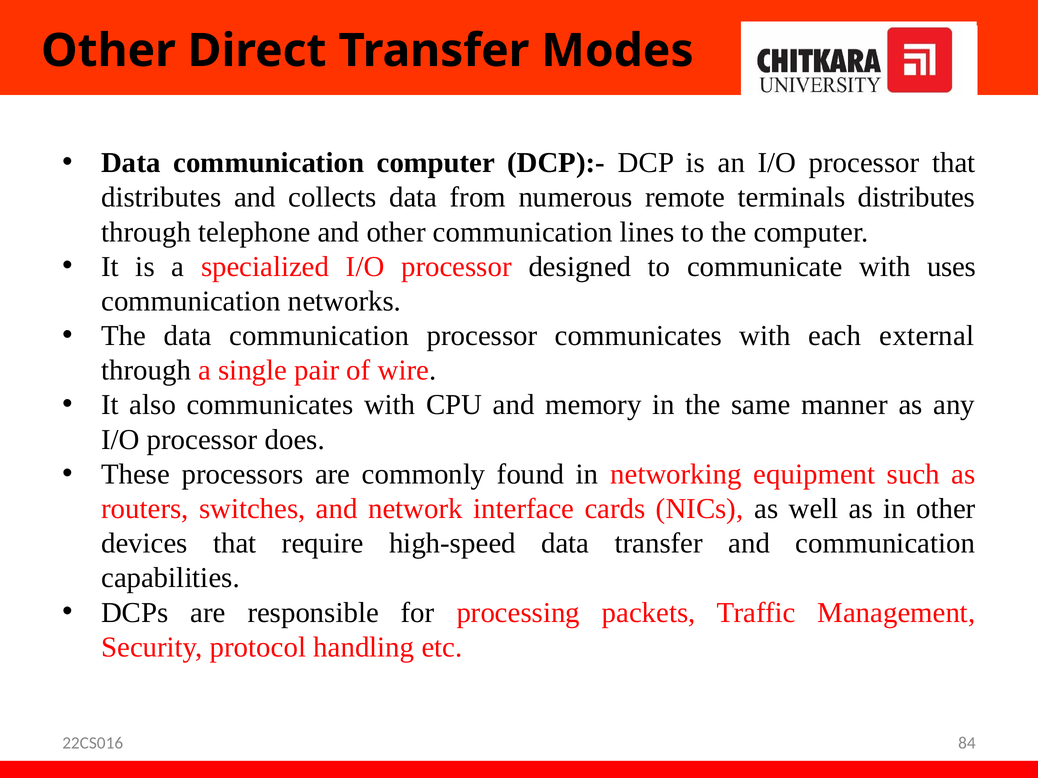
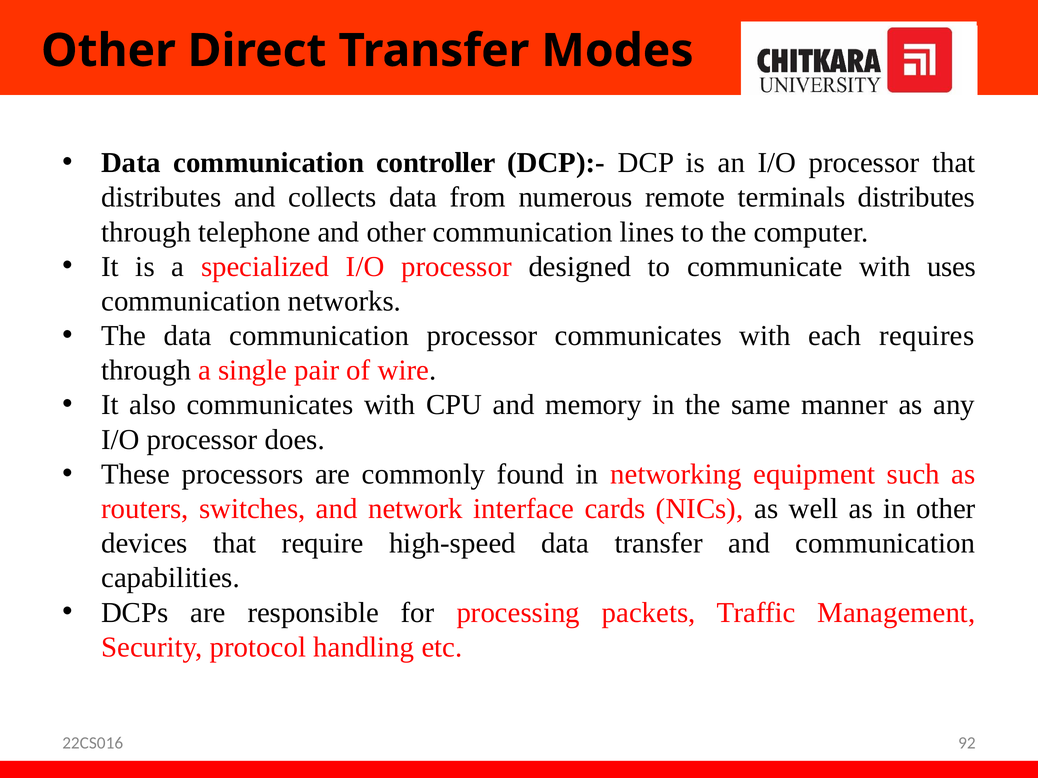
communication computer: computer -> controller
external: external -> requires
84: 84 -> 92
